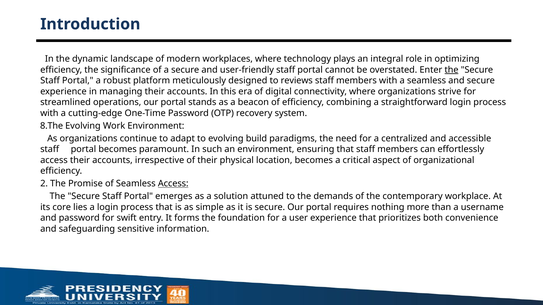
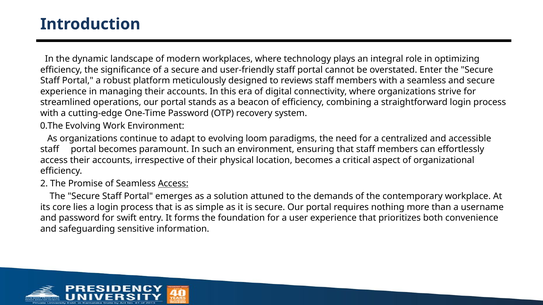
the at (452, 70) underline: present -> none
8.The: 8.The -> 0.The
build: build -> loom
